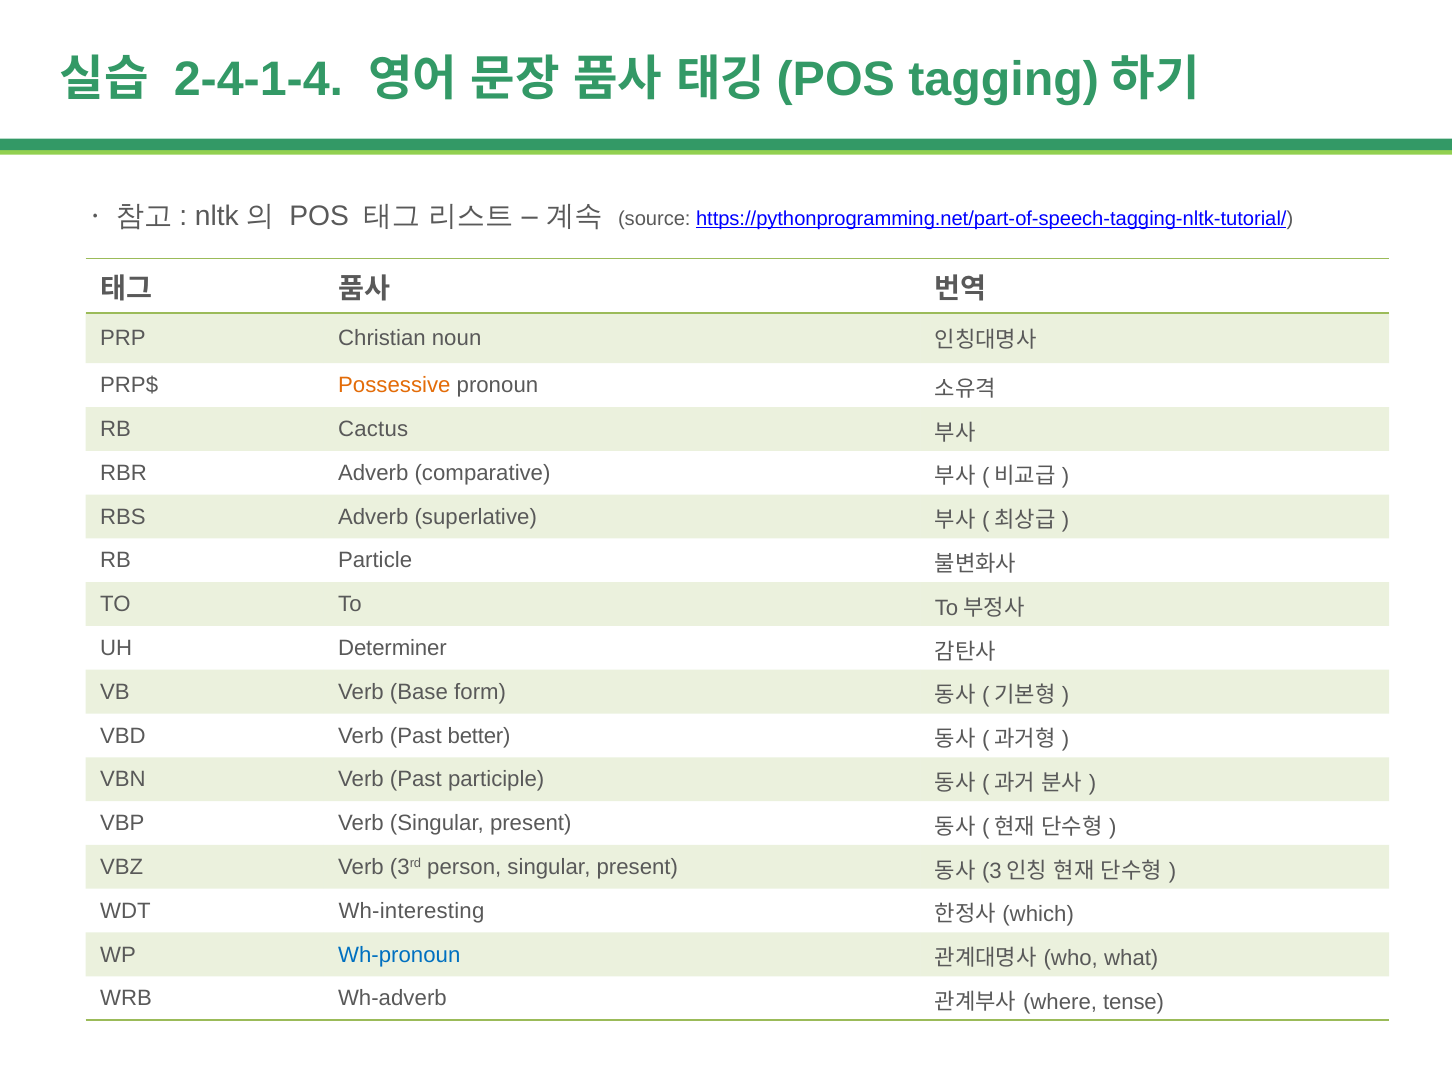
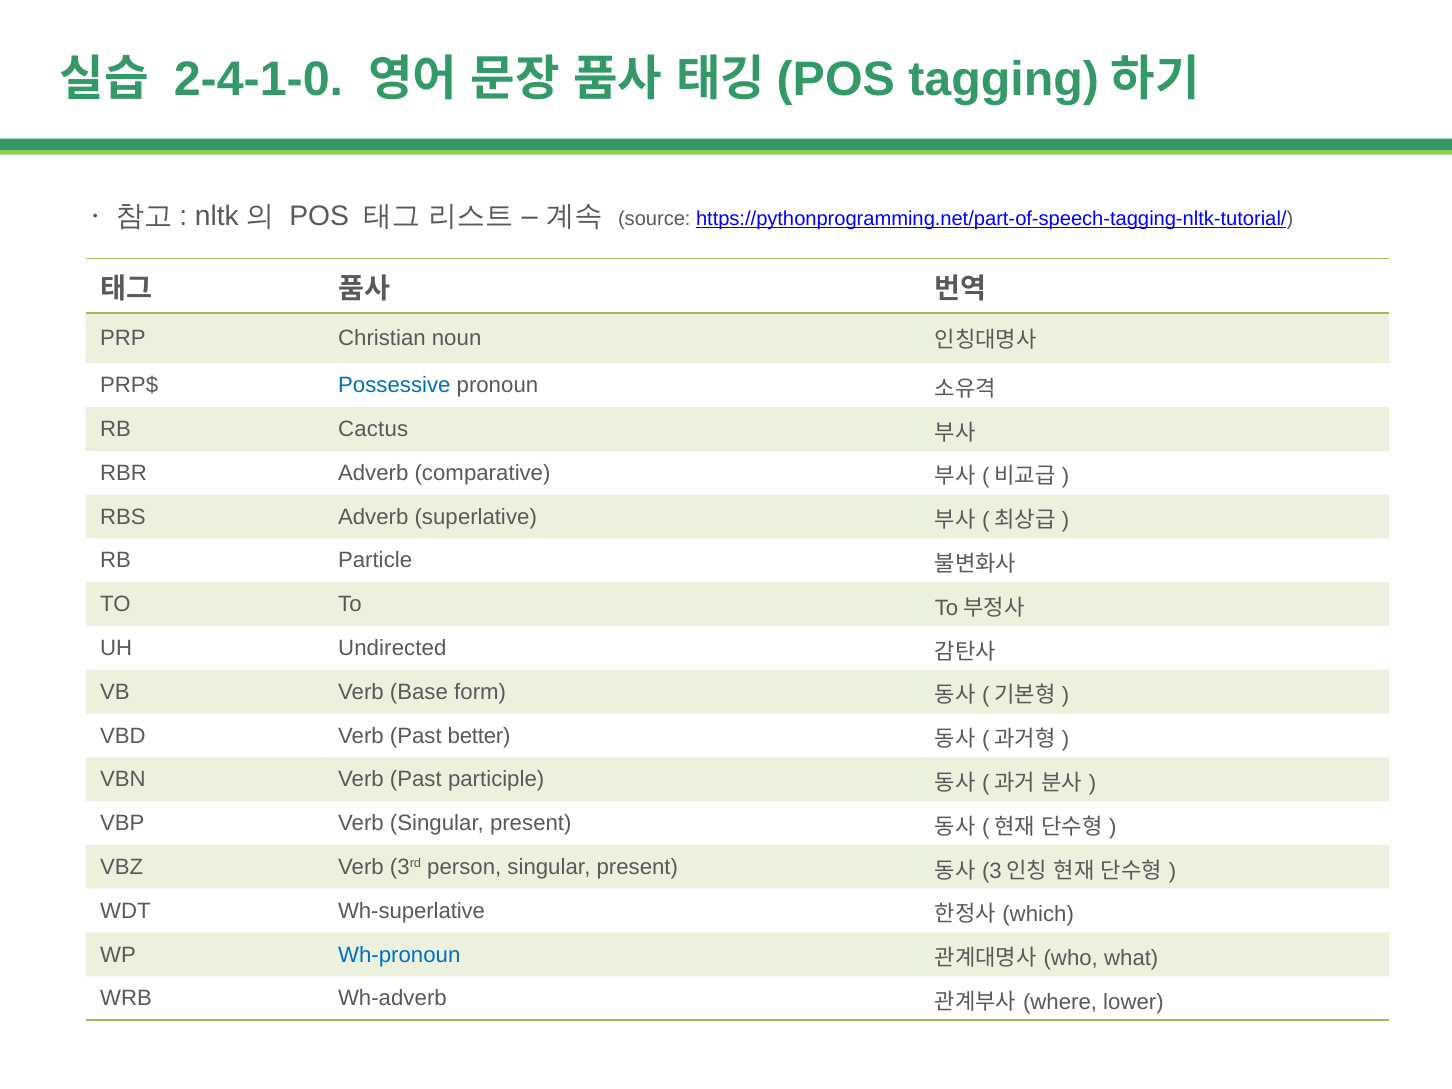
2-4-1-4: 2-4-1-4 -> 2-4-1-0
Possessive colour: orange -> blue
Determiner: Determiner -> Undirected
Wh-interesting: Wh-interesting -> Wh-superlative
tense: tense -> lower
